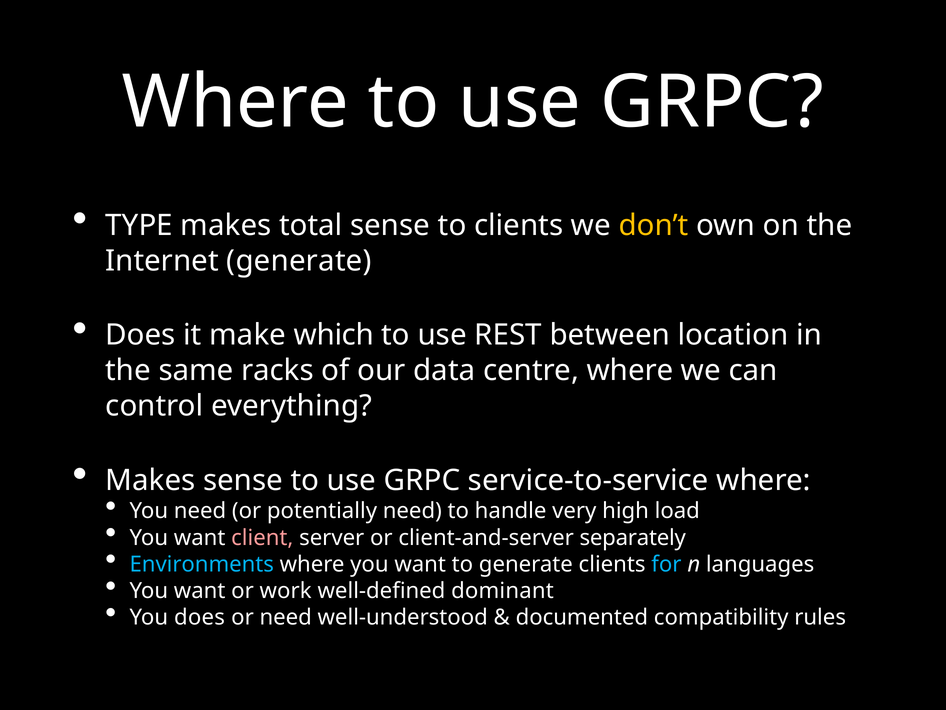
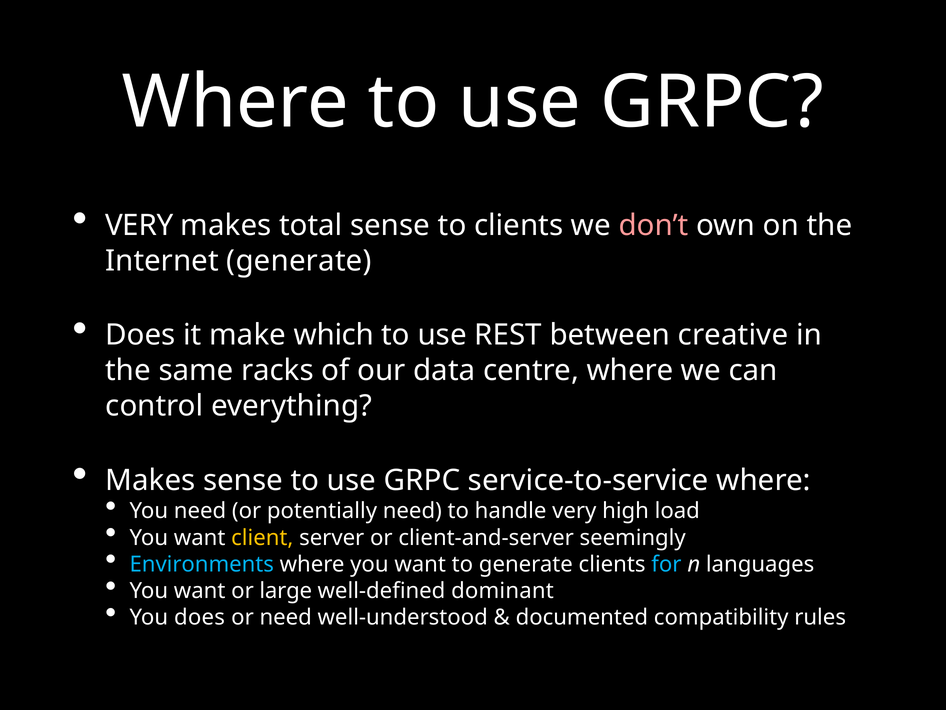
TYPE at (139, 225): TYPE -> VERY
don’t colour: yellow -> pink
location: location -> creative
client colour: pink -> yellow
separately: separately -> seemingly
work: work -> large
